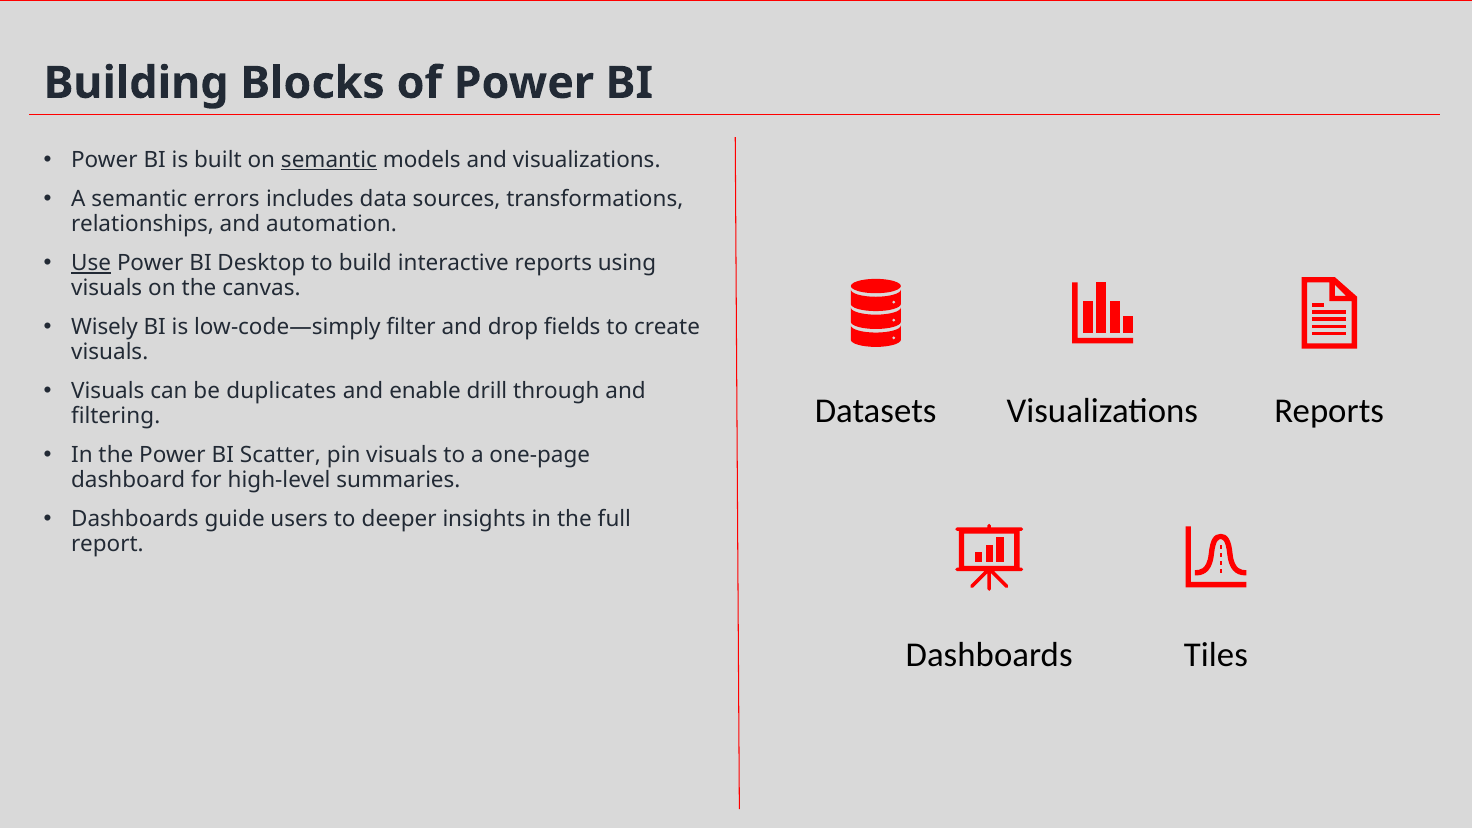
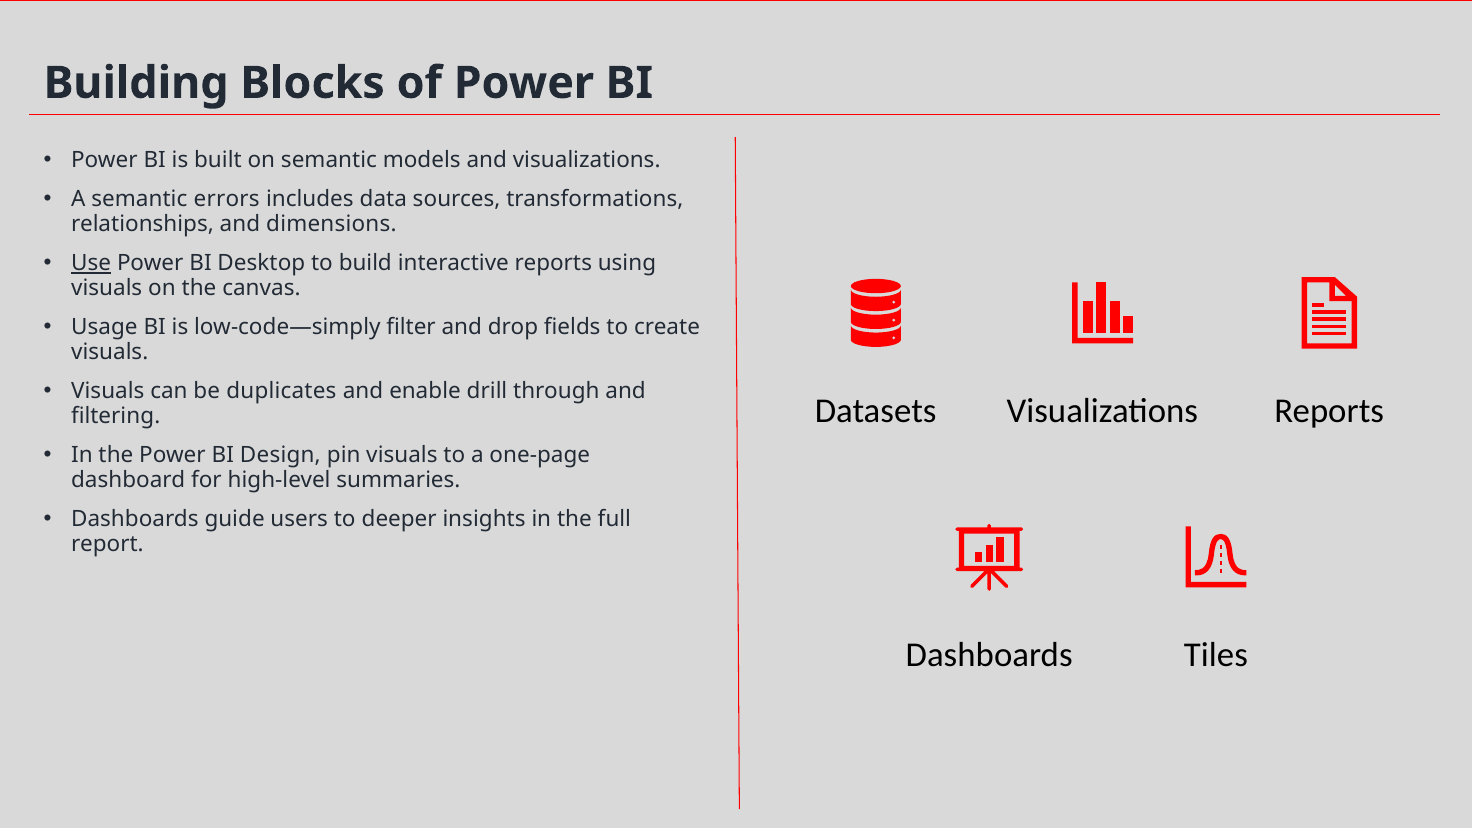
semantic at (329, 160) underline: present -> none
automation: automation -> dimensions
Wisely: Wisely -> Usage
Scatter: Scatter -> Design
